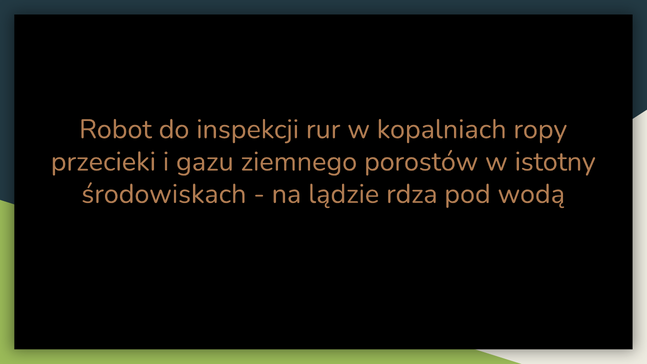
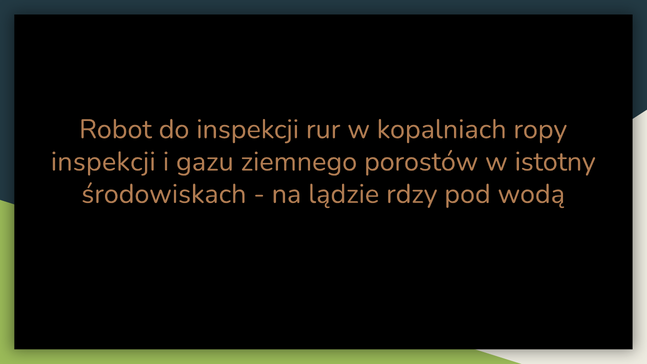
przecieki at (103, 162): przecieki -> inspekcji
rdza: rdza -> rdzy
